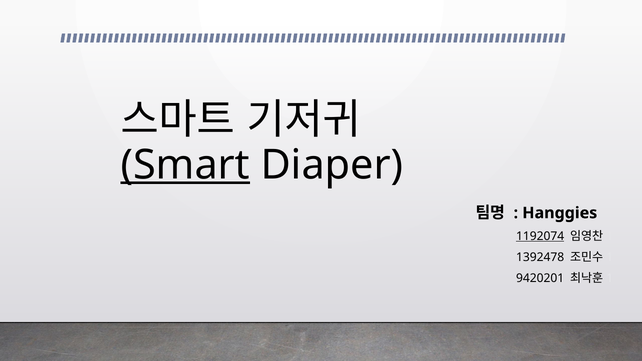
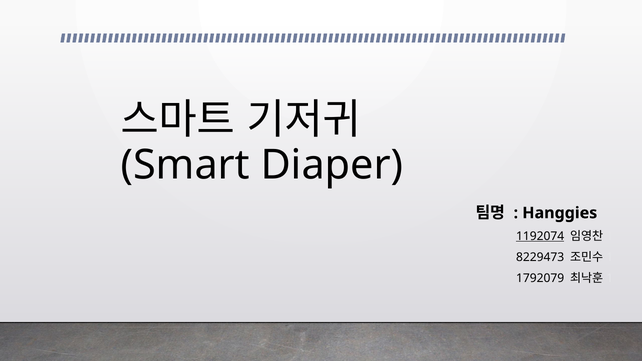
Smart underline: present -> none
1392478: 1392478 -> 8229473
9420201: 9420201 -> 1792079
